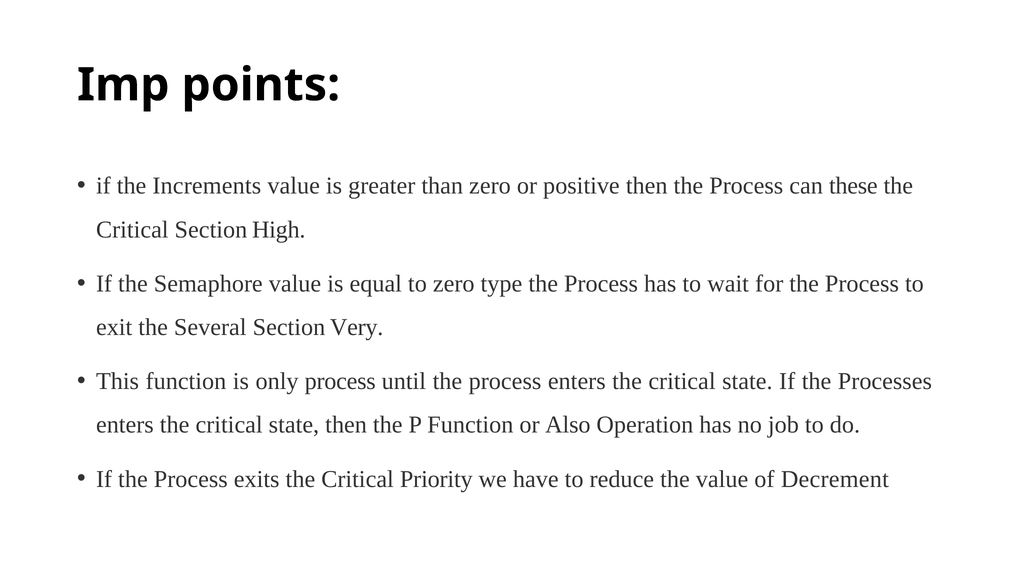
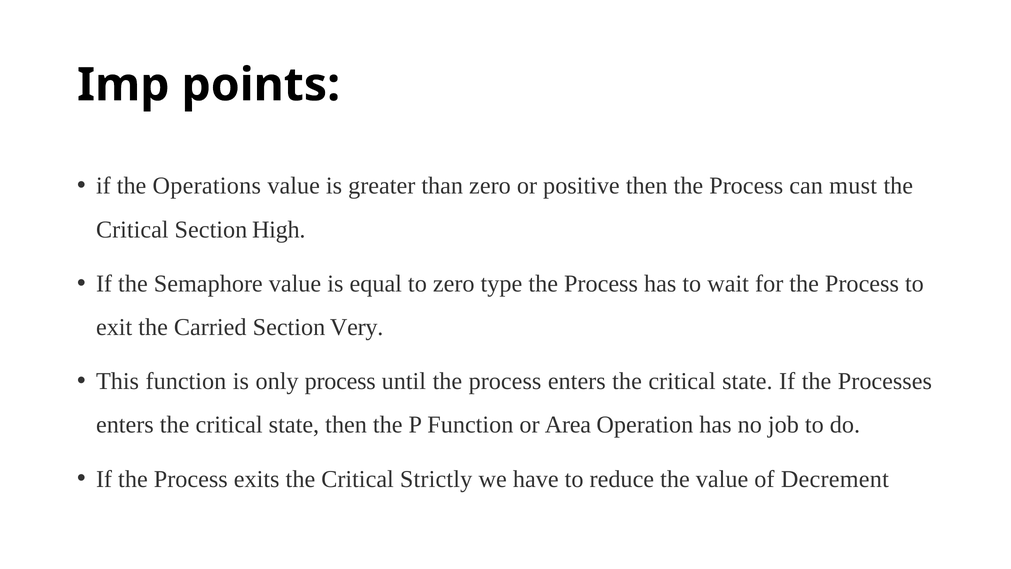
Increments: Increments -> Operations
these: these -> must
Several: Several -> Carried
Also: Also -> Area
Priority: Priority -> Strictly
